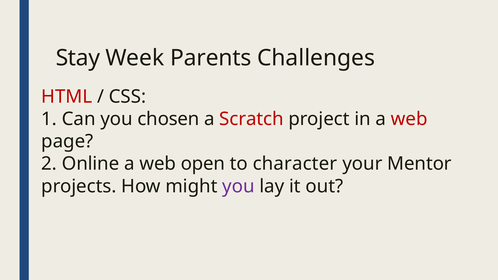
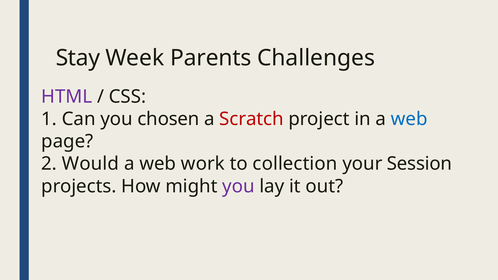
HTML colour: red -> purple
web at (409, 119) colour: red -> blue
Online: Online -> Would
open: open -> work
character: character -> collection
Mentor: Mentor -> Session
